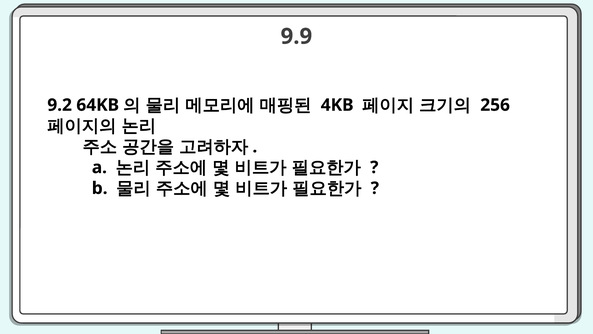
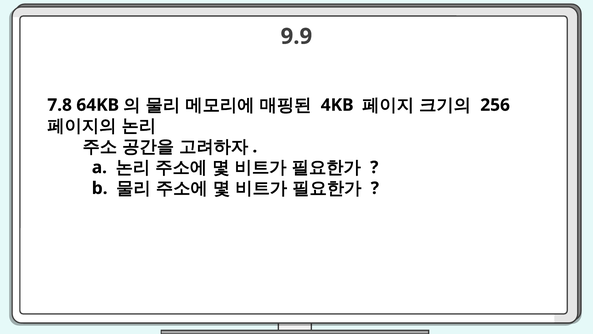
9.2: 9.2 -> 7.8
